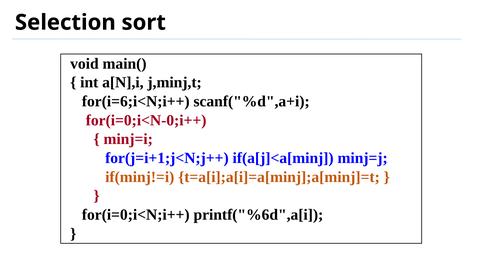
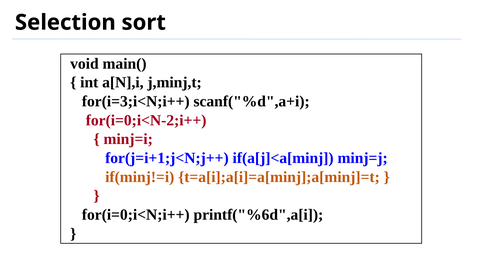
for(i=6;i<N;i++: for(i=6;i<N;i++ -> for(i=3;i<N;i++
for(i=0;i<N-0;i++: for(i=0;i<N-0;i++ -> for(i=0;i<N-2;i++
